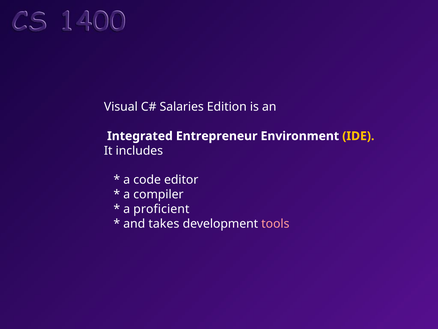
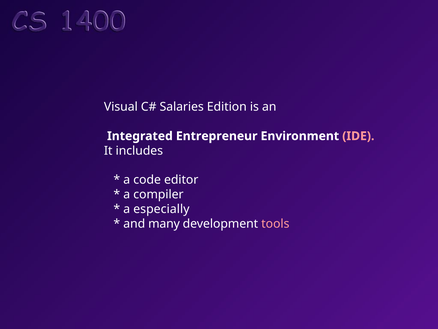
IDE colour: yellow -> pink
proficient: proficient -> especially
takes: takes -> many
